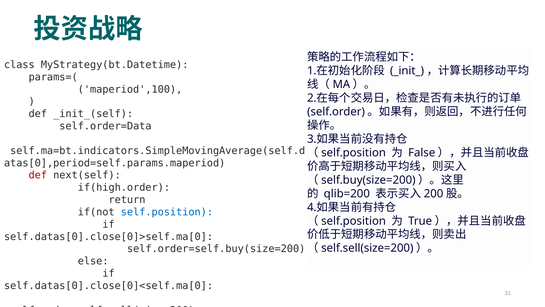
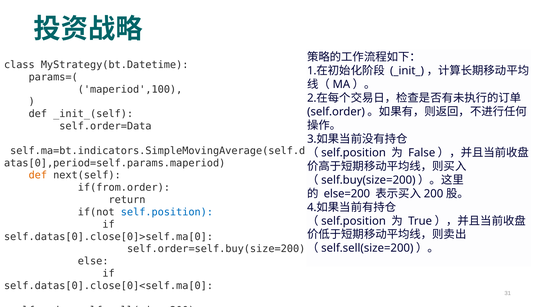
def at (38, 175) colour: red -> orange
if(high.order: if(high.order -> if(from.order
qlib=200: qlib=200 -> else=200
